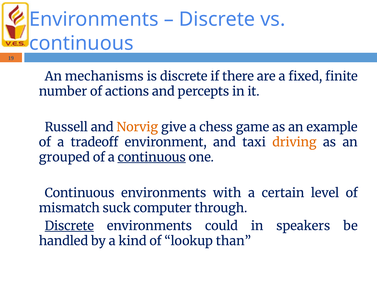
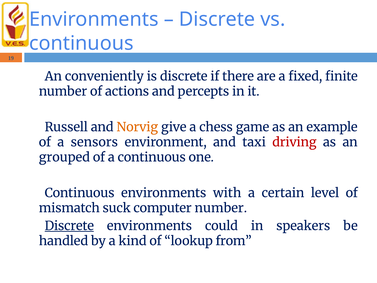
mechanisms: mechanisms -> conveniently
tradeoff: tradeoff -> sensors
driving colour: orange -> red
continuous at (152, 157) underline: present -> none
computer through: through -> number
than: than -> from
